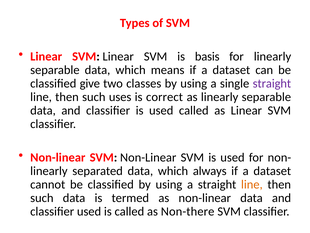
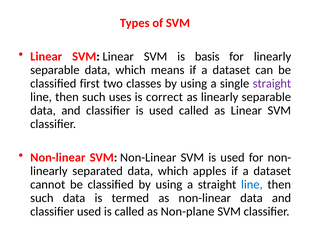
give: give -> first
always: always -> apples
line at (252, 184) colour: orange -> blue
Non-there: Non-there -> Non-plane
